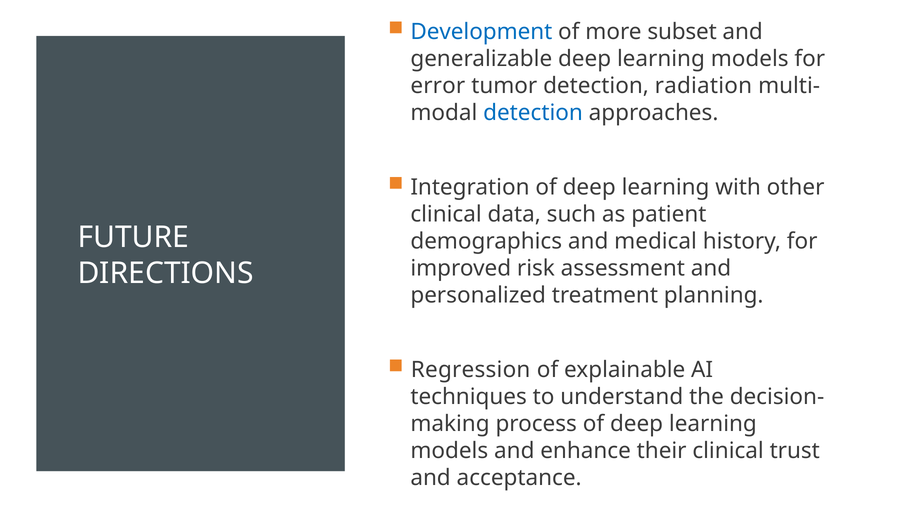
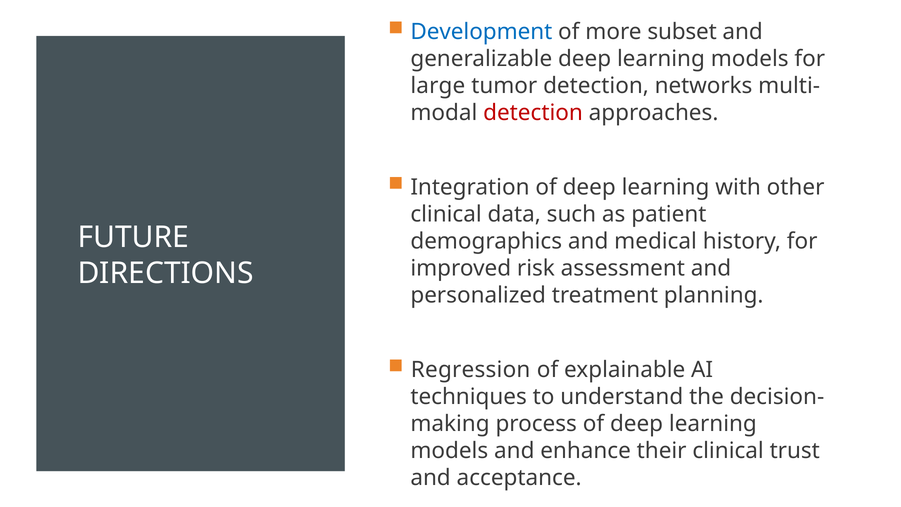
error: error -> large
radiation: radiation -> networks
detection at (533, 113) colour: blue -> red
